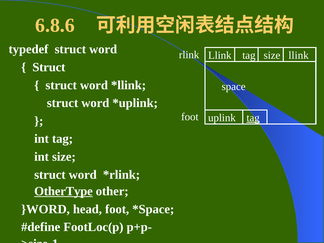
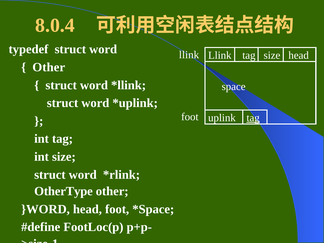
6.8.6: 6.8.6 -> 8.0.4
rlink at (189, 55): rlink -> llink
size llink: llink -> head
Struct at (49, 67): Struct -> Other
OtherType underline: present -> none
